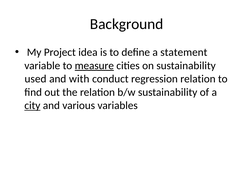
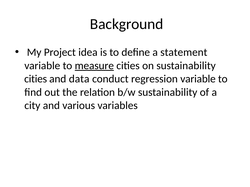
used at (35, 79): used -> cities
with: with -> data
regression relation: relation -> variable
city underline: present -> none
